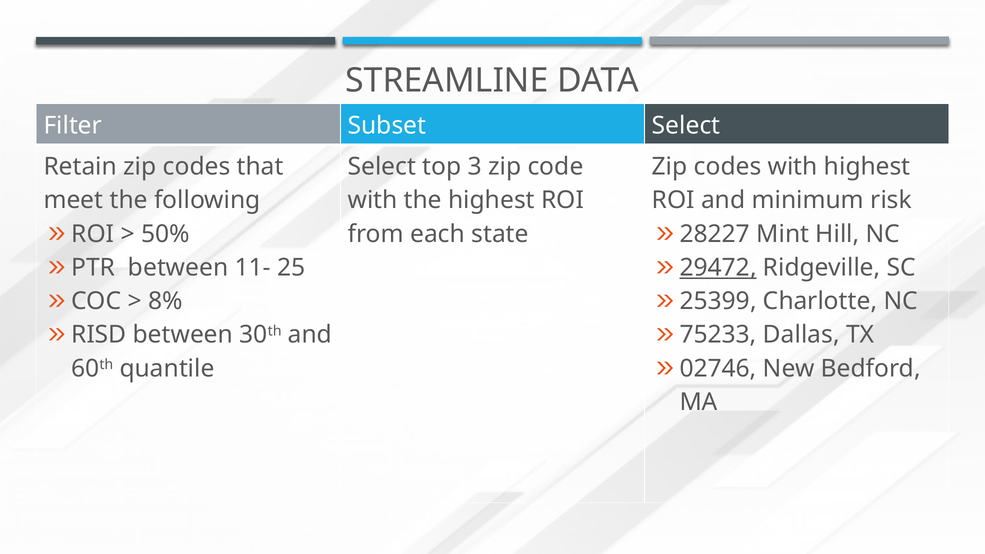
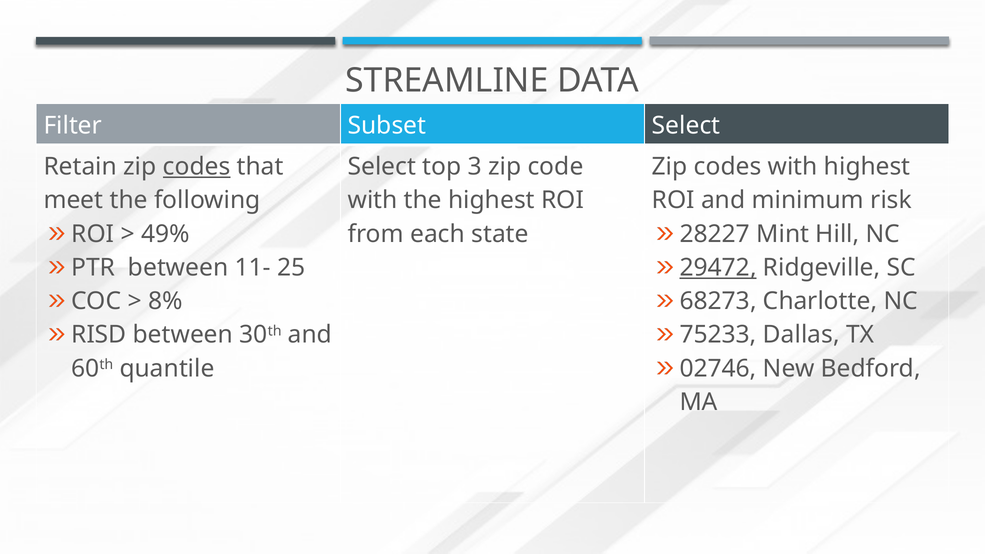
codes at (197, 167) underline: none -> present
50%: 50% -> 49%
25399: 25399 -> 68273
